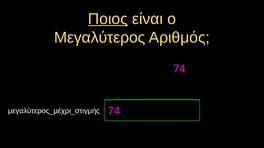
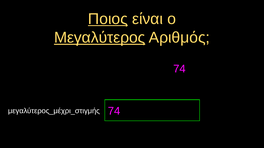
Μεγαλύτερος underline: none -> present
